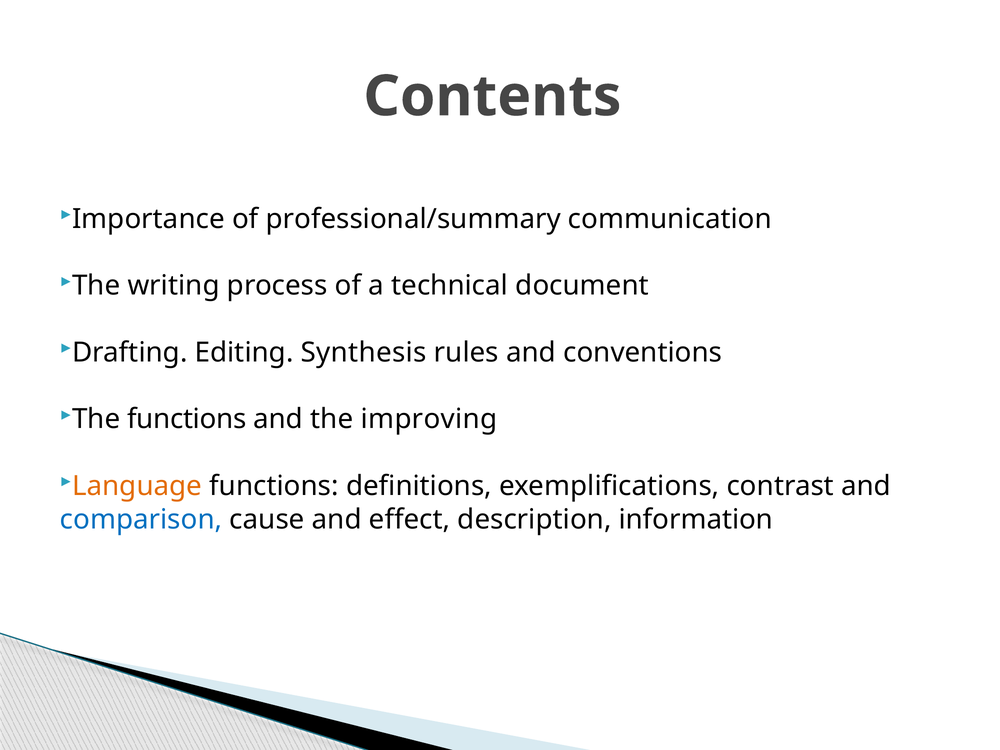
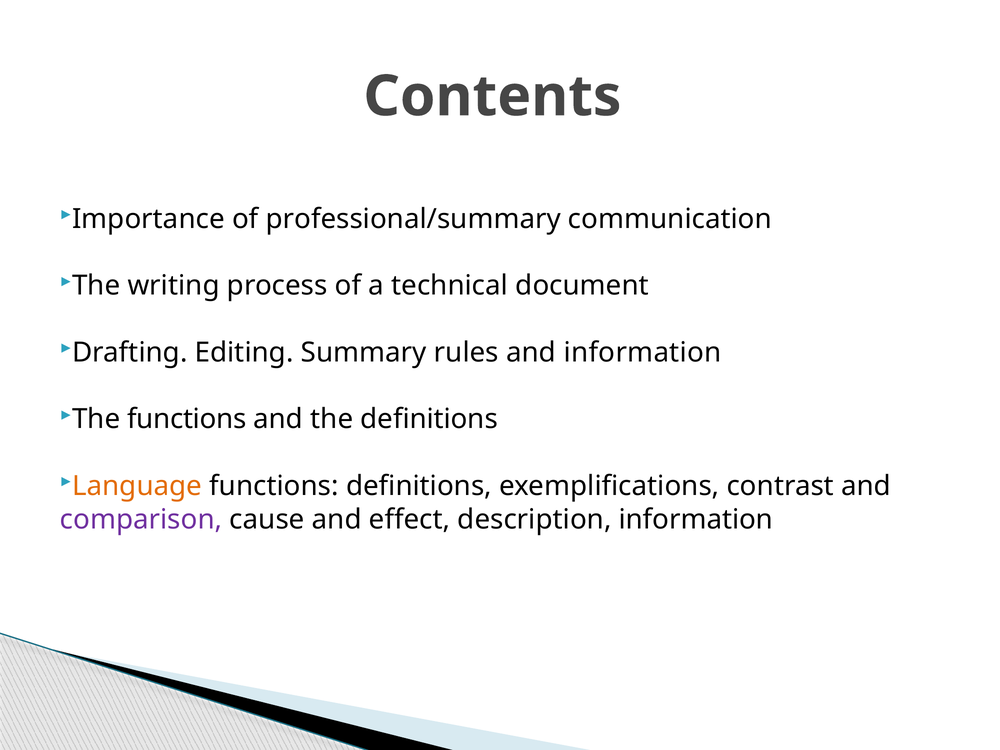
Synthesis: Synthesis -> Summary
and conventions: conventions -> information
the improving: improving -> definitions
comparison colour: blue -> purple
